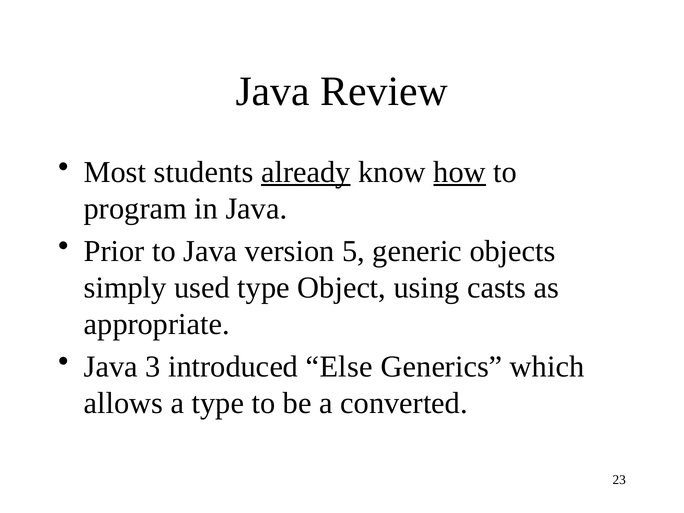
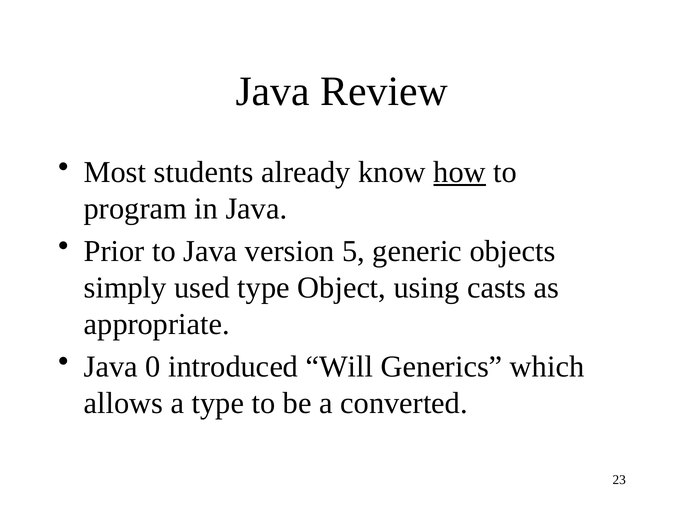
already underline: present -> none
3: 3 -> 0
Else: Else -> Will
